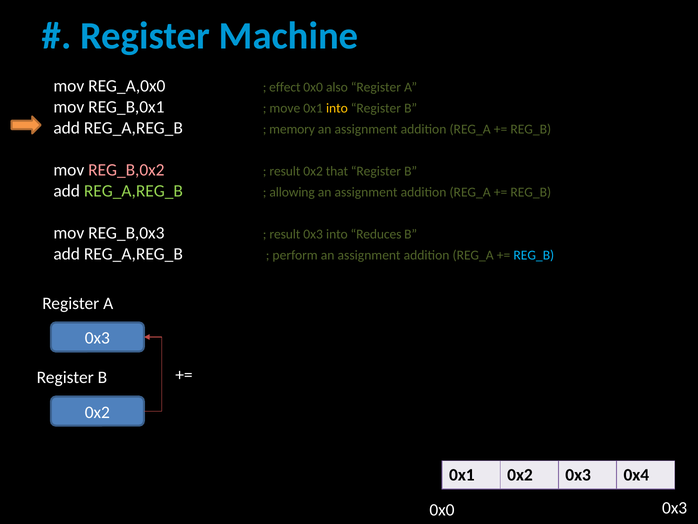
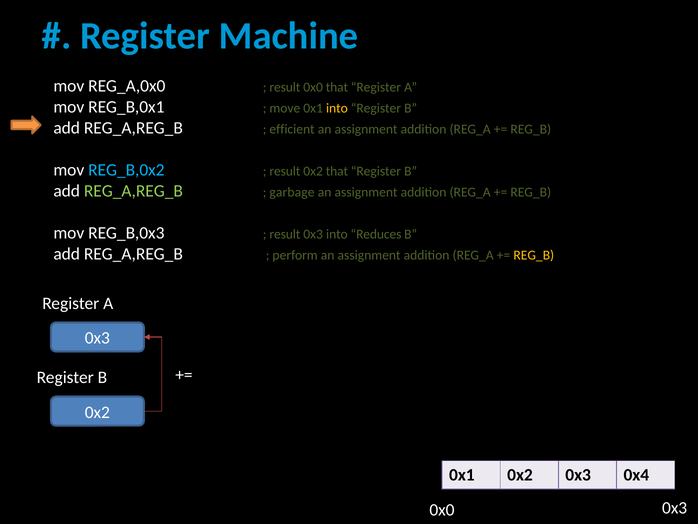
effect at (285, 87): effect -> result
0x0 also: also -> that
memory: memory -> efficient
REG_B,0x2 colour: pink -> light blue
allowing: allowing -> garbage
REG_B at (534, 255) colour: light blue -> yellow
